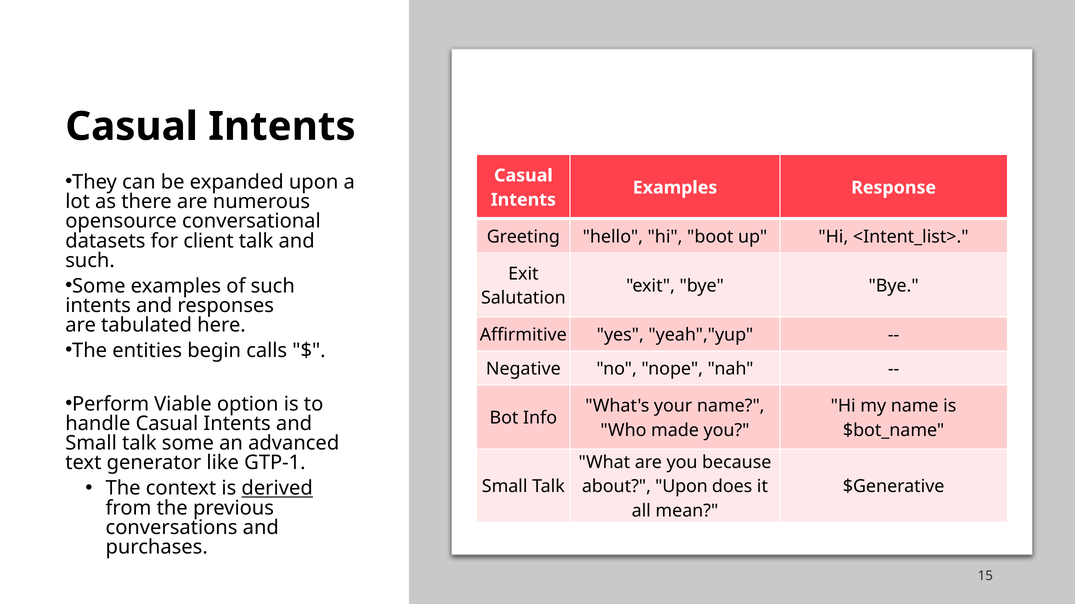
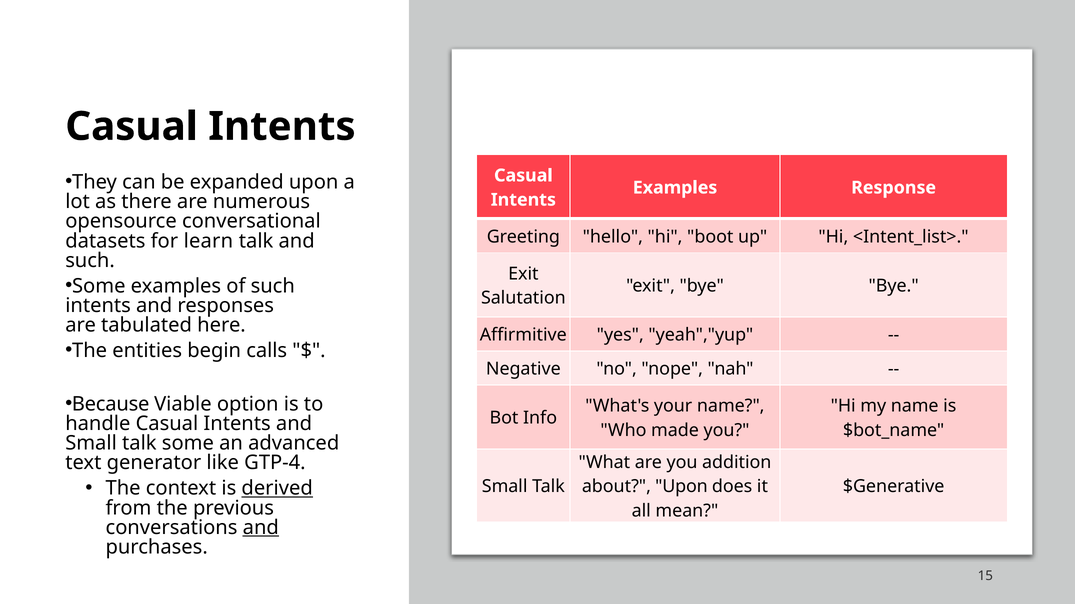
client: client -> learn
Perform: Perform -> Because
GTP-1: GTP-1 -> GTP-4
because: because -> addition
and at (261, 528) underline: none -> present
